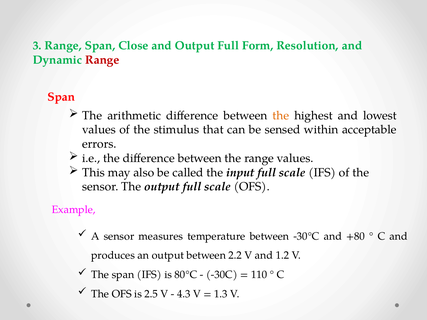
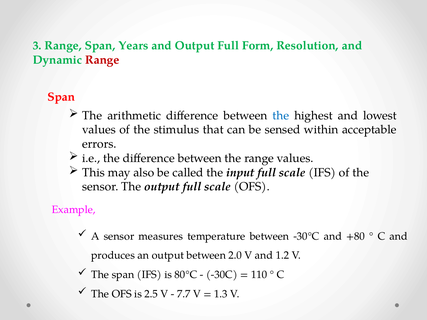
Close: Close -> Years
the at (281, 116) colour: orange -> blue
2.2: 2.2 -> 2.0
4.3: 4.3 -> 7.7
